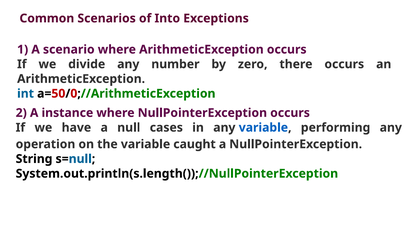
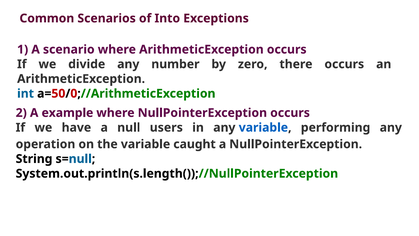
instance: instance -> example
cases: cases -> users
